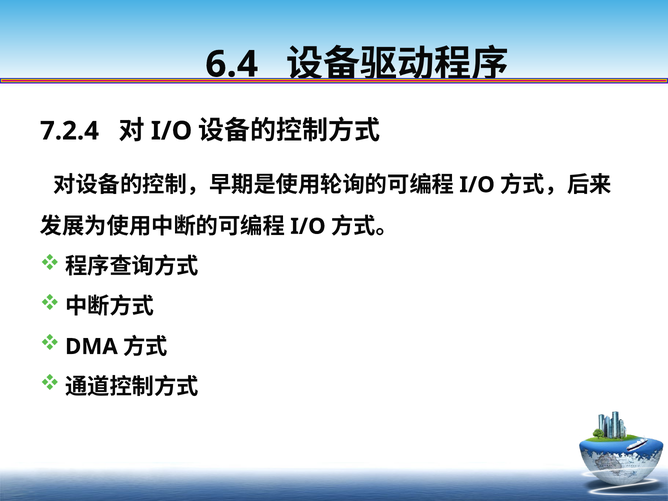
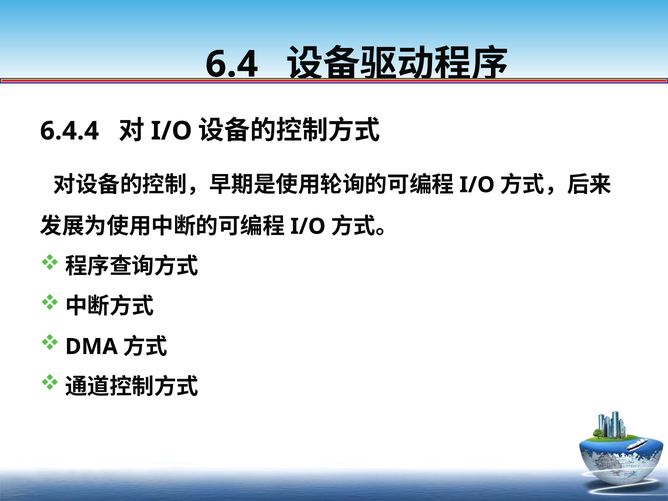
7.2.4: 7.2.4 -> 6.4.4
